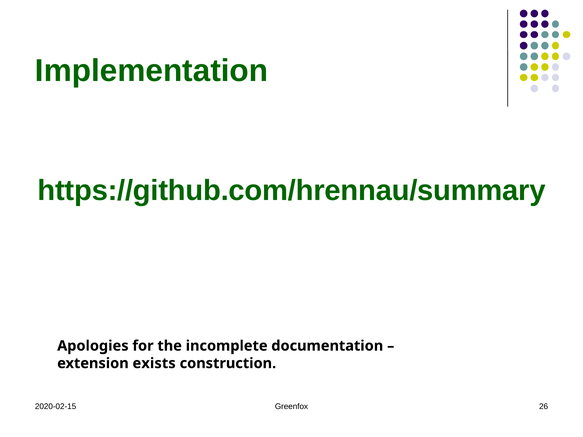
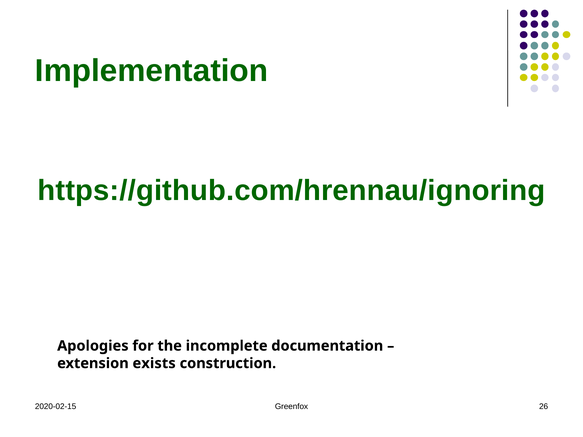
https://github.com/hrennau/summary: https://github.com/hrennau/summary -> https://github.com/hrennau/ignoring
